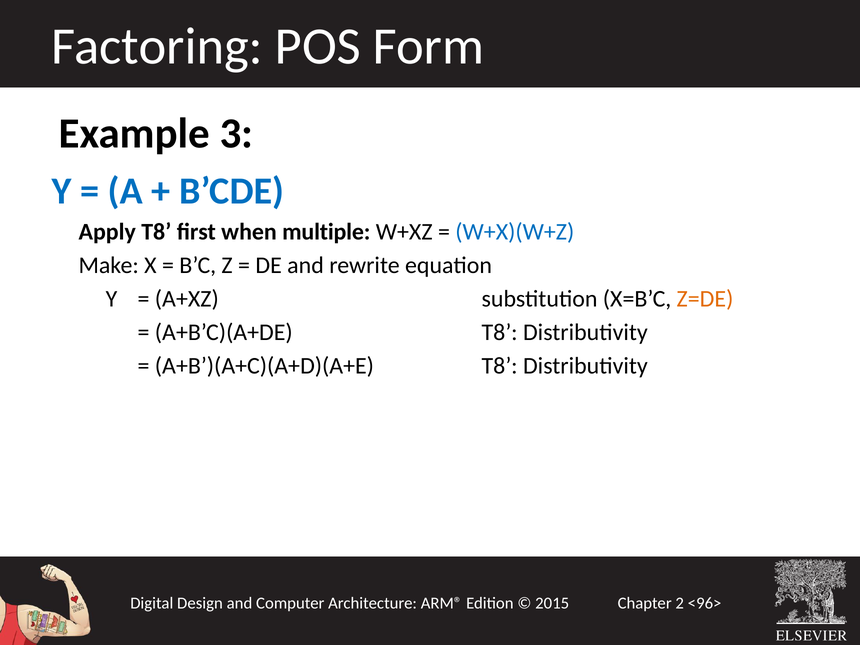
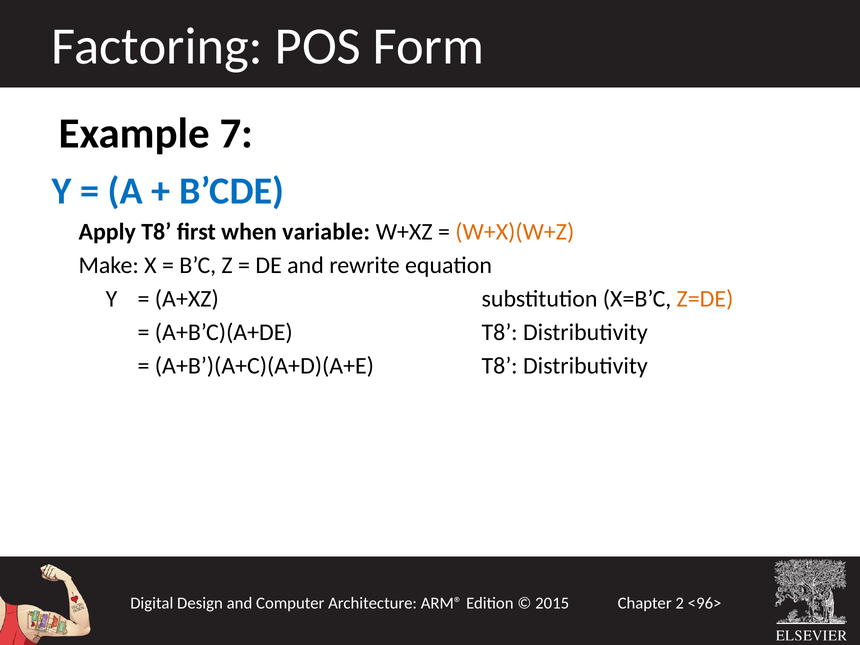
3: 3 -> 7
multiple: multiple -> variable
W+X)(W+Z colour: blue -> orange
